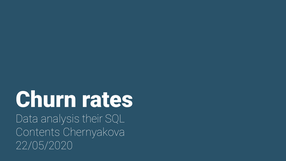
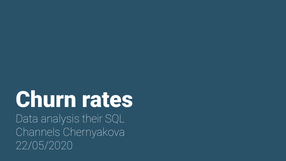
Contents: Contents -> Channels
